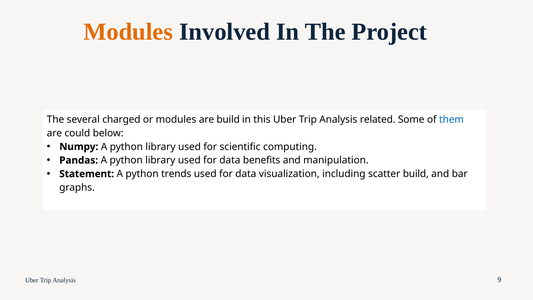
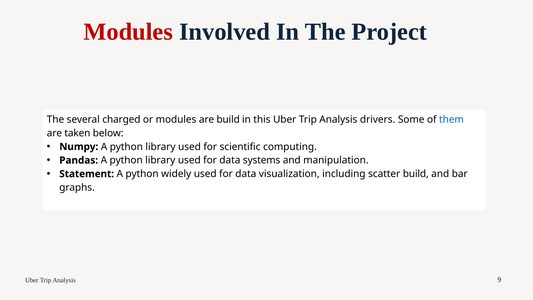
Modules at (128, 32) colour: orange -> red
related: related -> drivers
could: could -> taken
benefits: benefits -> systems
trends: trends -> widely
